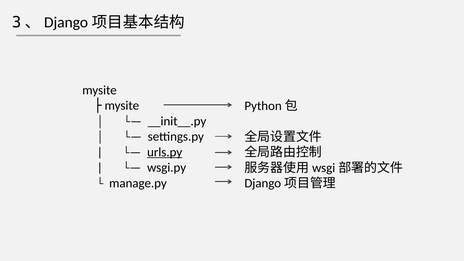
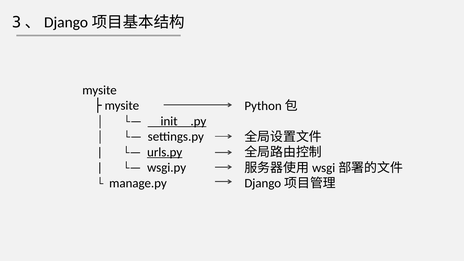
__init__.py underline: none -> present
